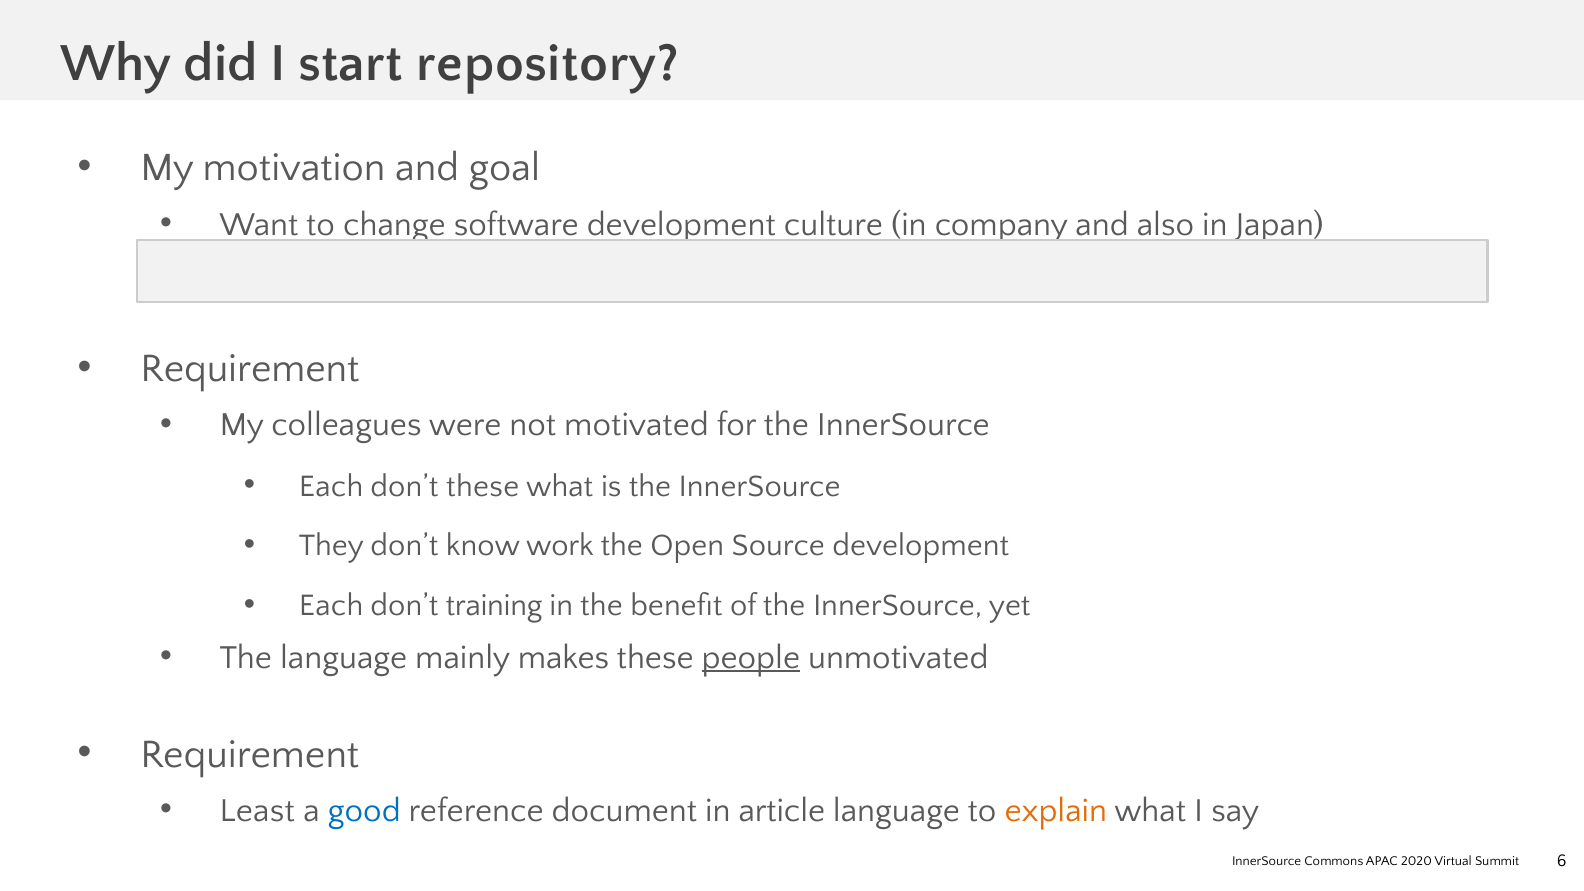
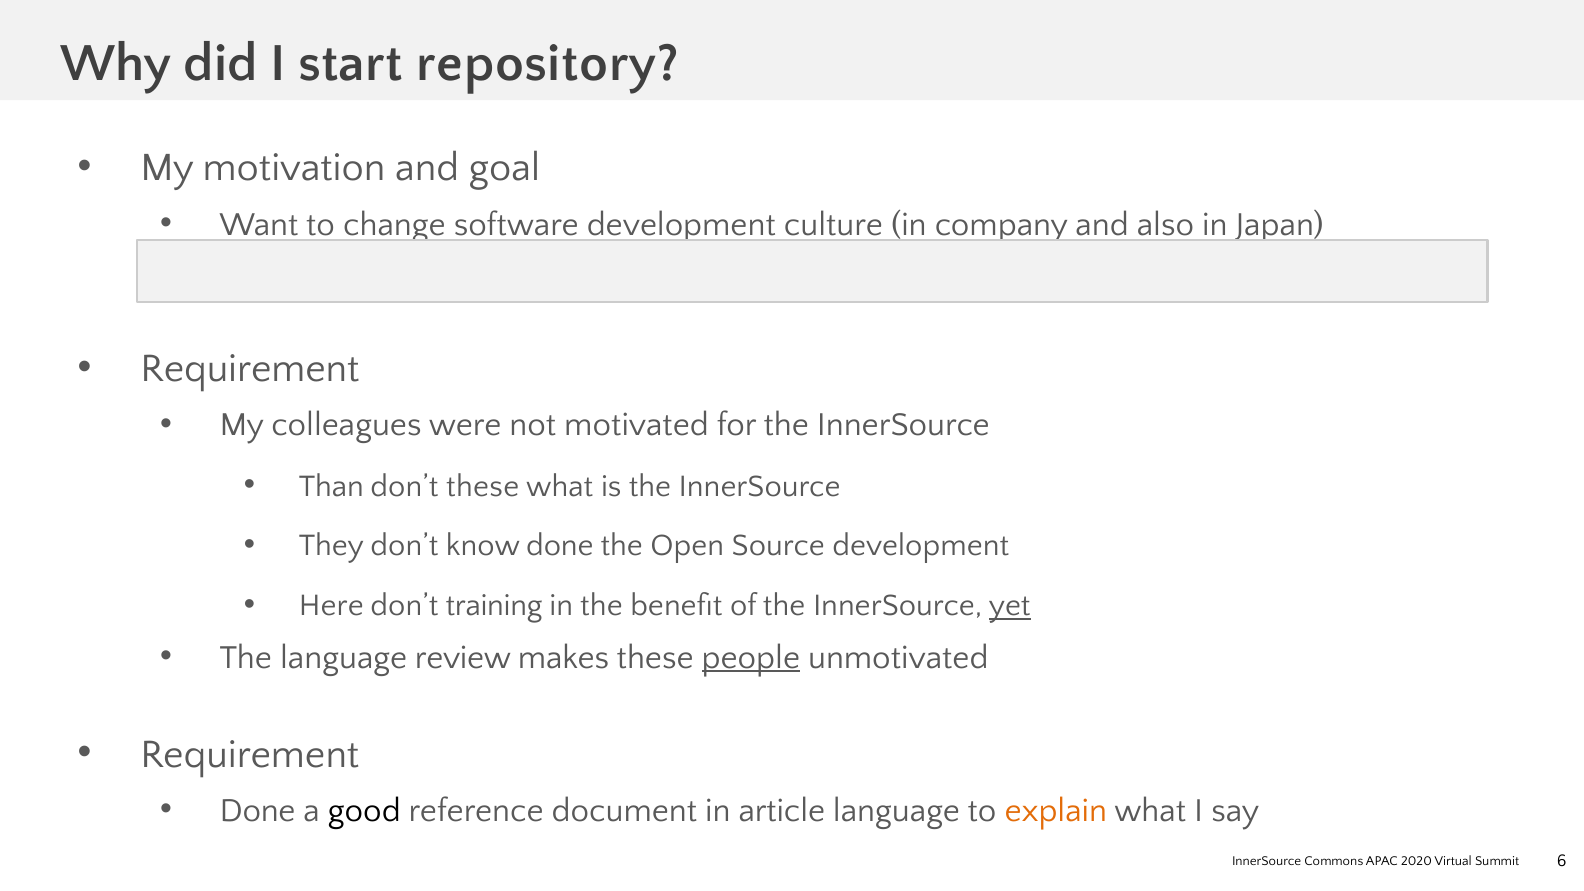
Each at (331, 486): Each -> Than
know work: work -> done
Each at (331, 606): Each -> Here
yet underline: none -> present
mainly: mainly -> review
Least at (257, 810): Least -> Done
good colour: blue -> black
